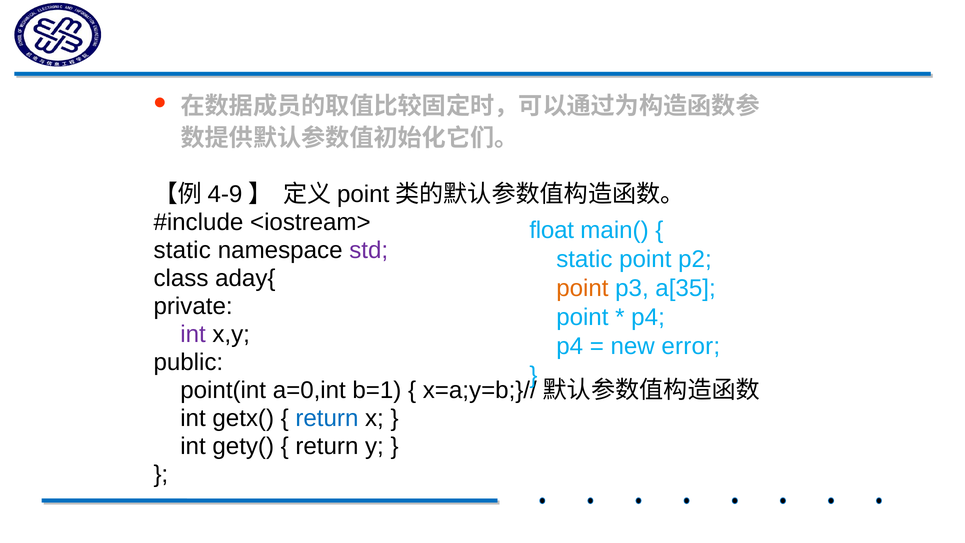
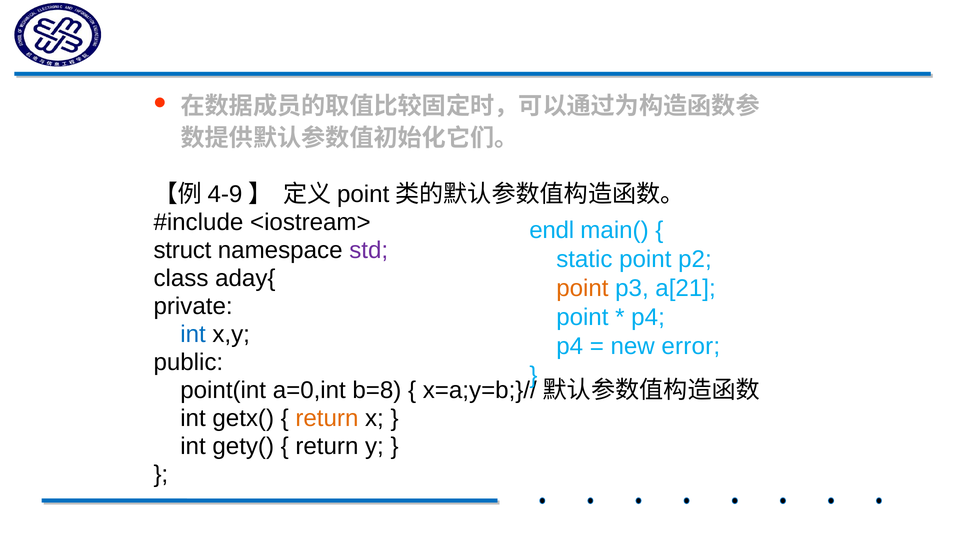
float: float -> endl
static at (182, 250): static -> struct
a[35: a[35 -> a[21
int at (193, 334) colour: purple -> blue
b=1: b=1 -> b=8
return at (327, 418) colour: blue -> orange
